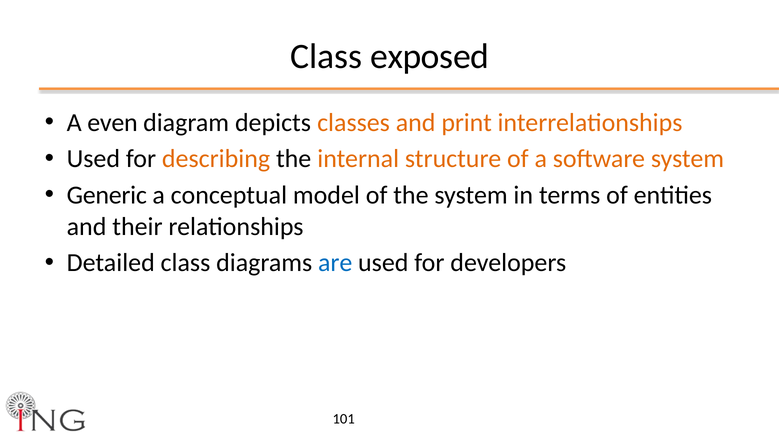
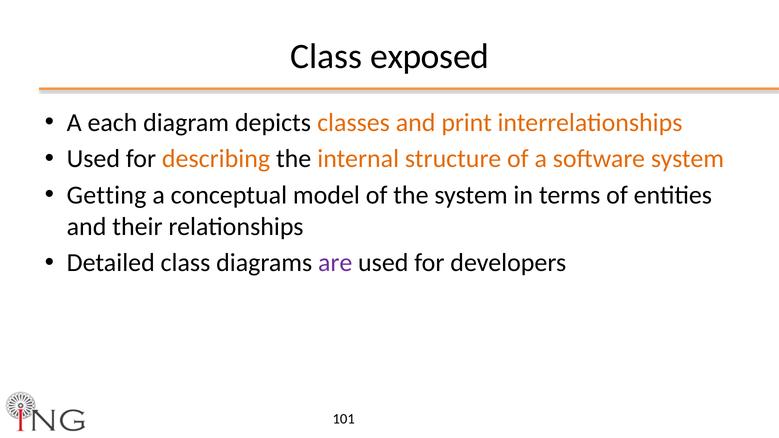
even: even -> each
Generic: Generic -> Getting
are colour: blue -> purple
